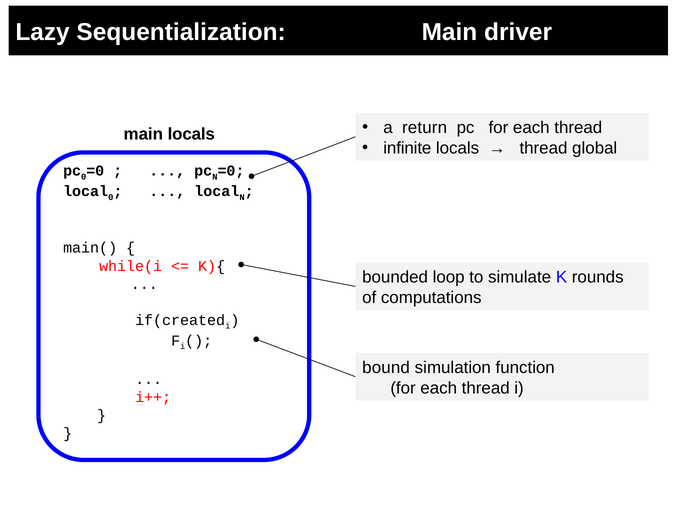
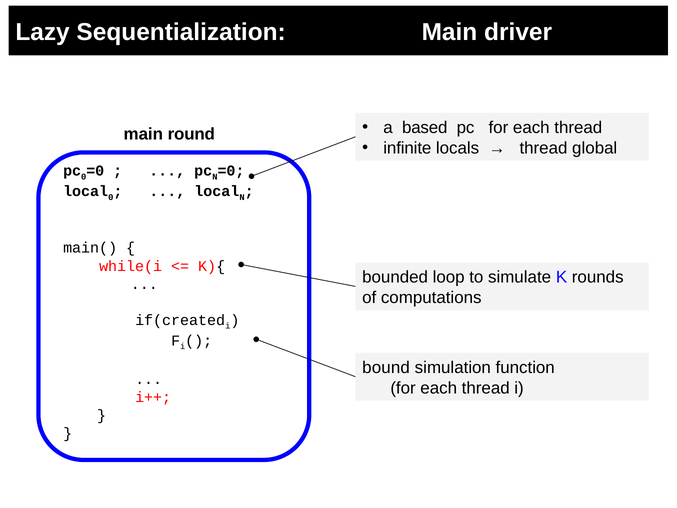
return: return -> based
main locals: locals -> round
